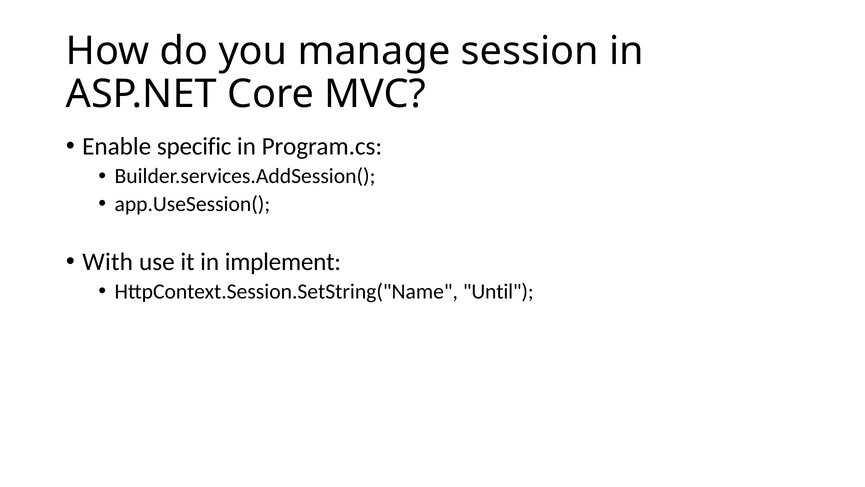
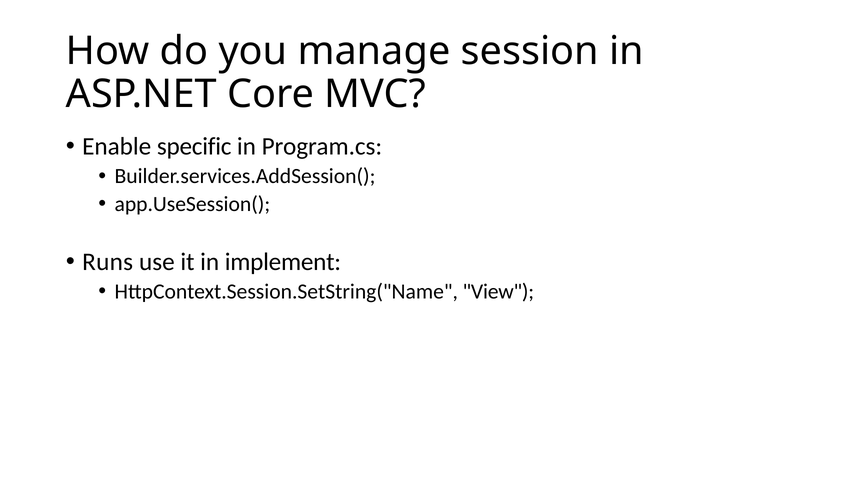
With: With -> Runs
Until: Until -> View
